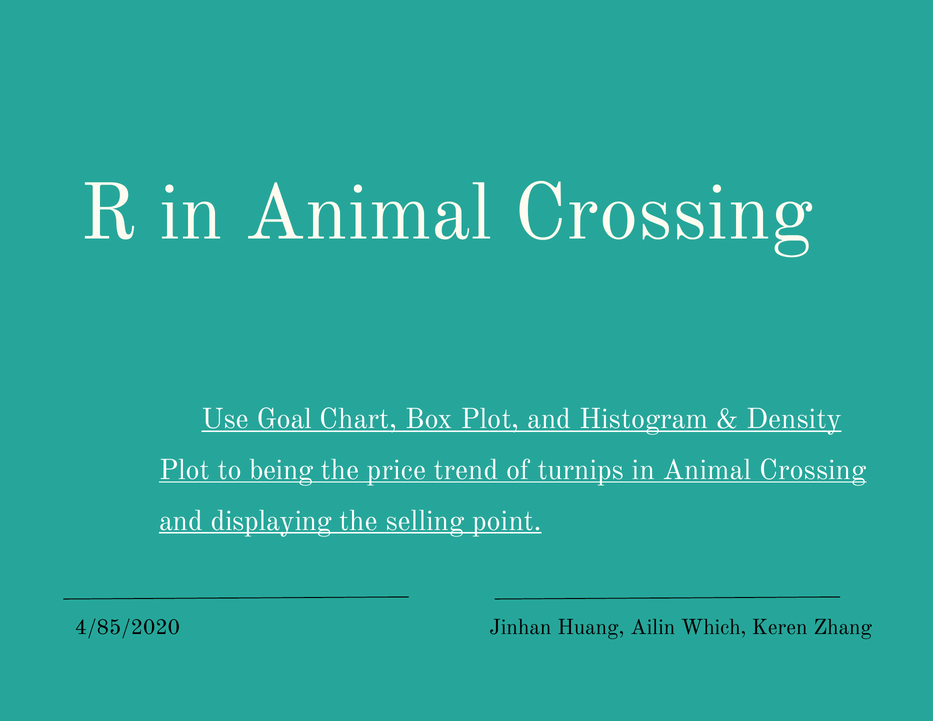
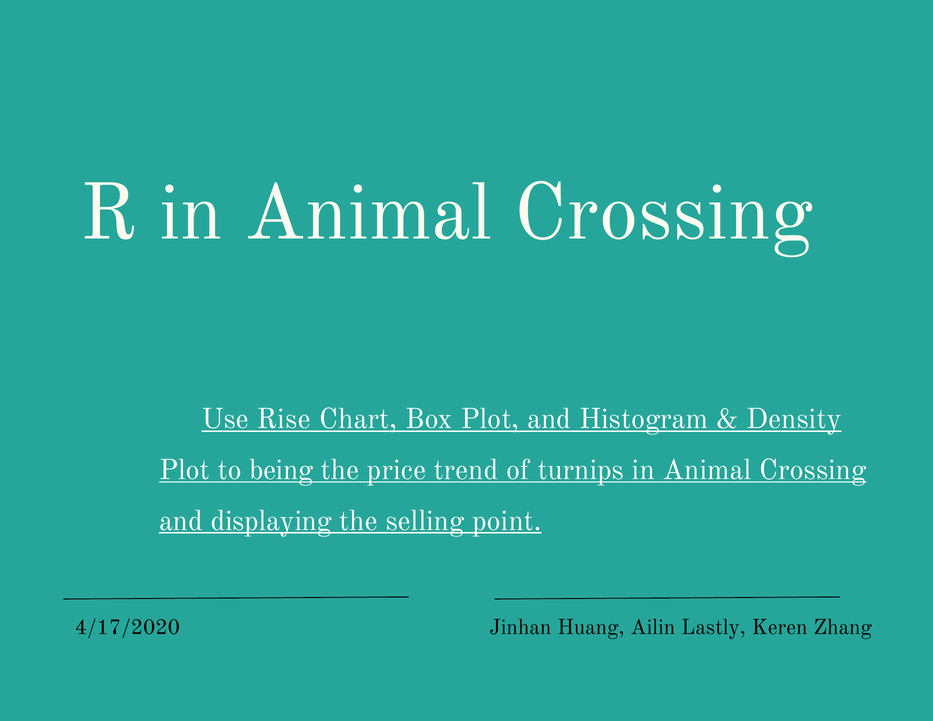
Goal: Goal -> Rise
4/85/2020: 4/85/2020 -> 4/17/2020
Which: Which -> Lastly
